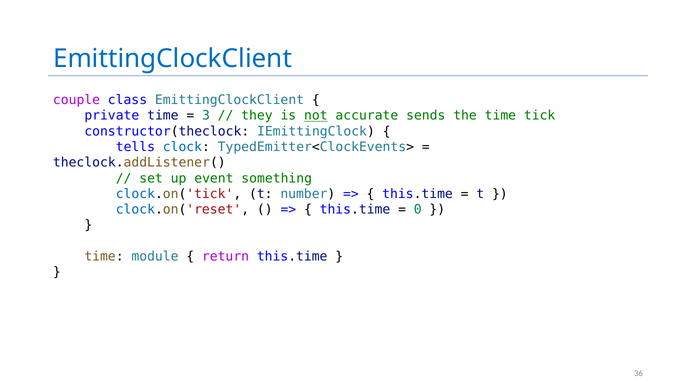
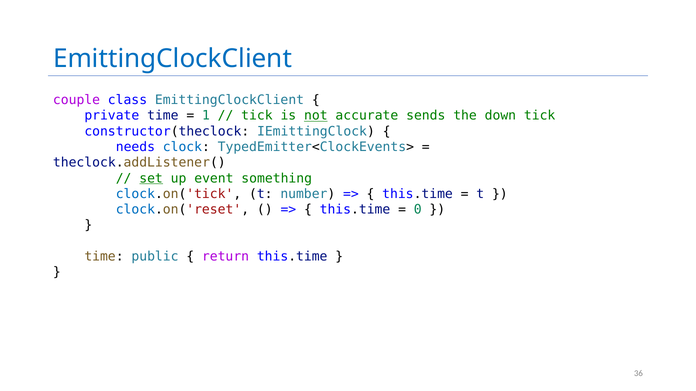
3: 3 -> 1
they at (257, 116): they -> tick
the time: time -> down
tells: tells -> needs
set underline: none -> present
module: module -> public
